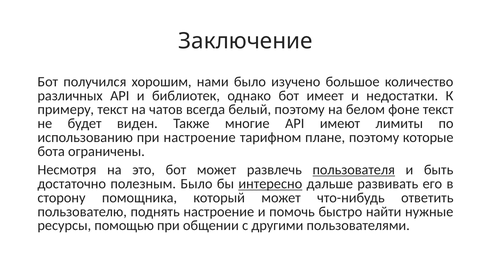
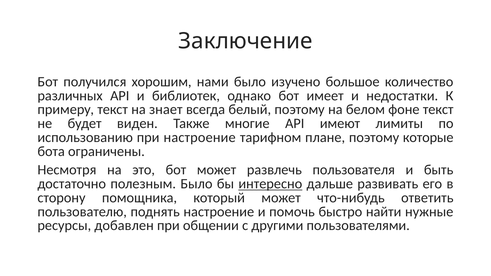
чатов: чатов -> знает
пользователя underline: present -> none
помощью: помощью -> добавлен
